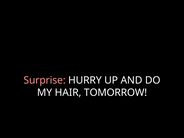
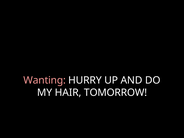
Surprise: Surprise -> Wanting
